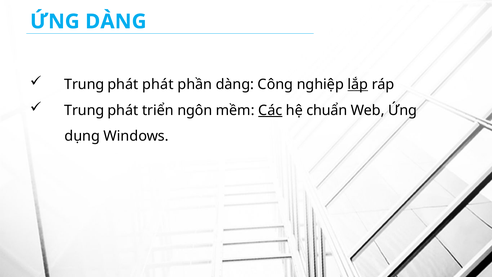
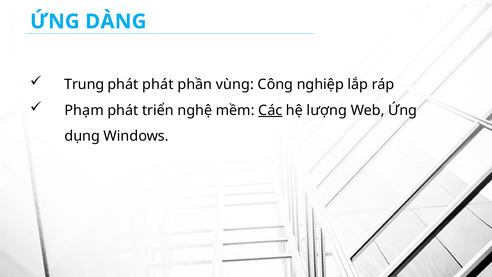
phần dàng: dàng -> vùng
lắp underline: present -> none
Trung at (84, 110): Trung -> Phạm
ngôn: ngôn -> nghệ
chuẩn: chuẩn -> lượng
